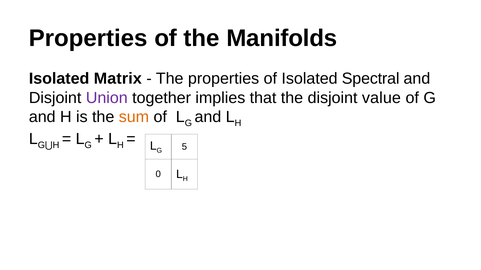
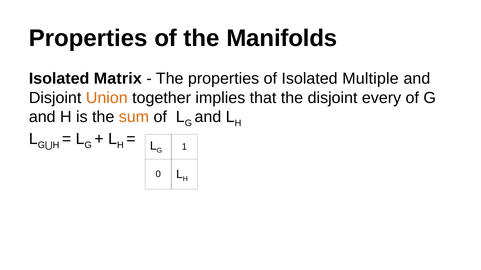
Spectral: Spectral -> Multiple
Union colour: purple -> orange
value: value -> every
5: 5 -> 1
